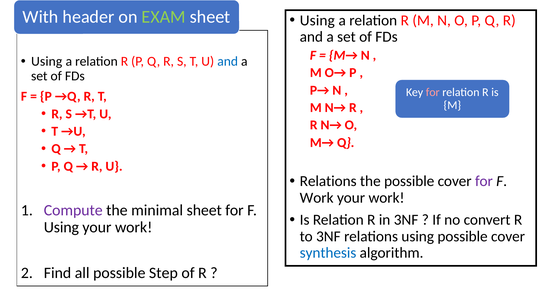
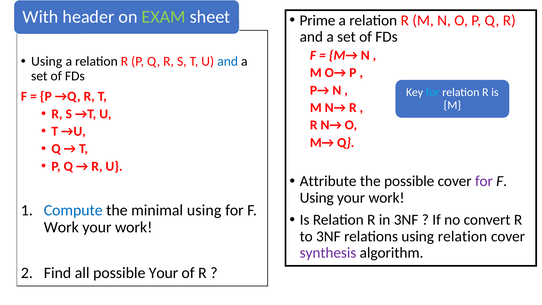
Using at (317, 20): Using -> Prime
for at (433, 92) colour: pink -> light blue
Relations at (328, 181): Relations -> Attribute
Work at (317, 198): Work -> Using
Compute colour: purple -> blue
minimal sheet: sheet -> using
Using at (61, 227): Using -> Work
using possible: possible -> relation
synthesis colour: blue -> purple
possible Step: Step -> Your
